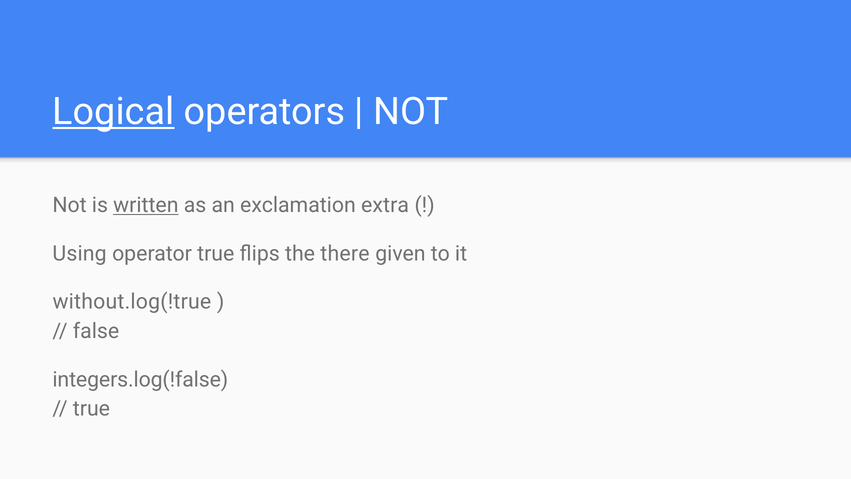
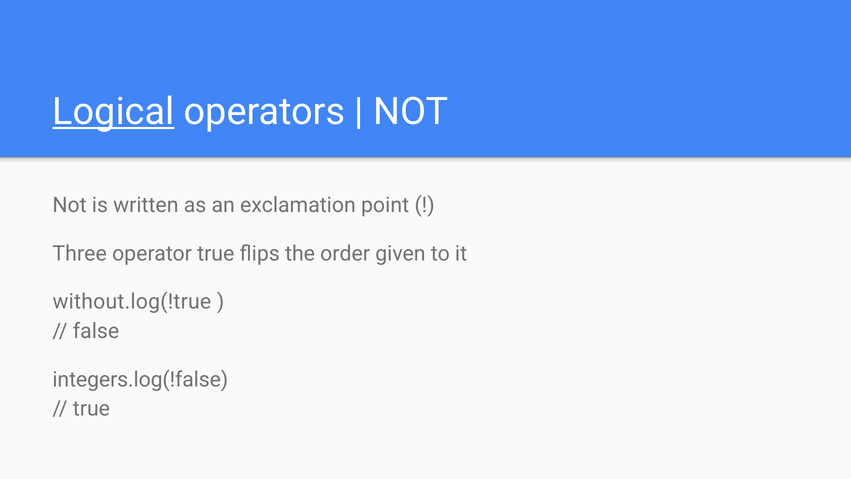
written underline: present -> none
extra: extra -> point
Using: Using -> Three
there: there -> order
